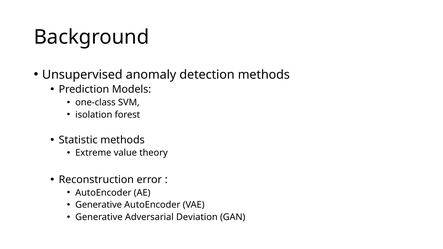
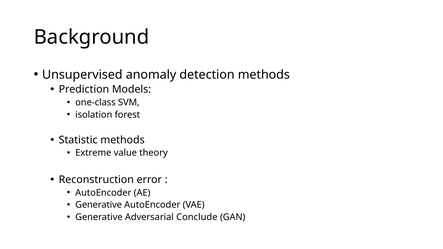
Deviation: Deviation -> Conclude
